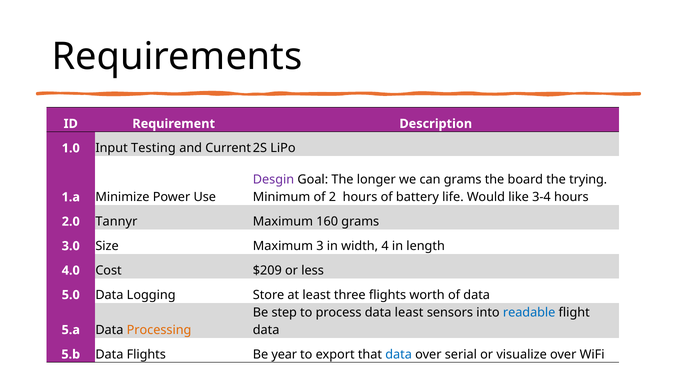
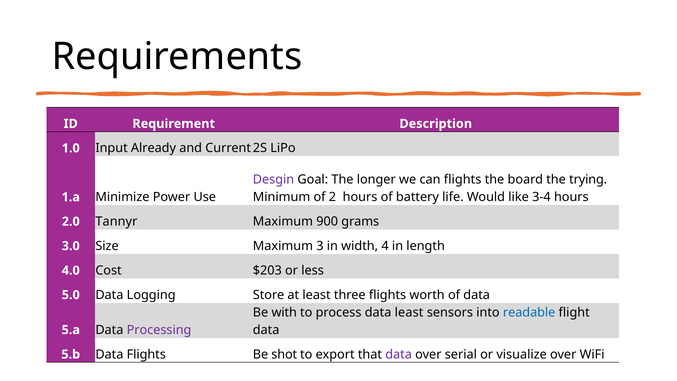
Testing: Testing -> Already
can grams: grams -> flights
160: 160 -> 900
$209: $209 -> $203
step: step -> with
Processing colour: orange -> purple
year: year -> shot
data at (399, 354) colour: blue -> purple
